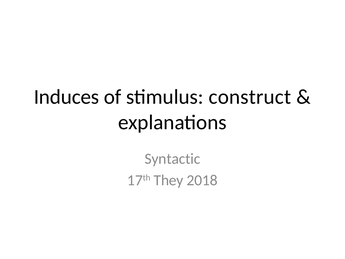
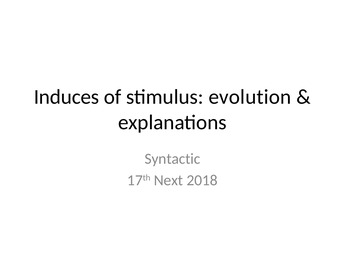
construct: construct -> evolution
They: They -> Next
